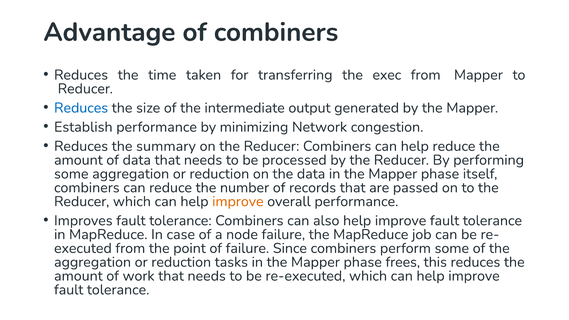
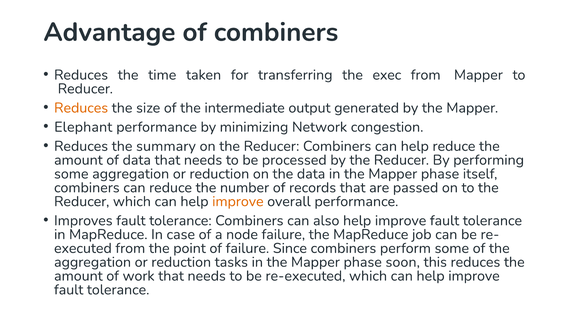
Reduces at (81, 108) colour: blue -> orange
Establish: Establish -> Elephant
frees: frees -> soon
